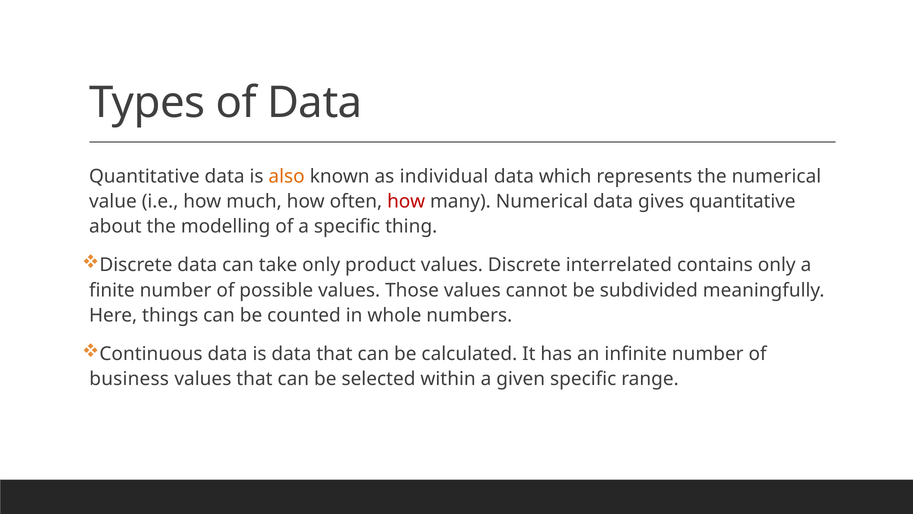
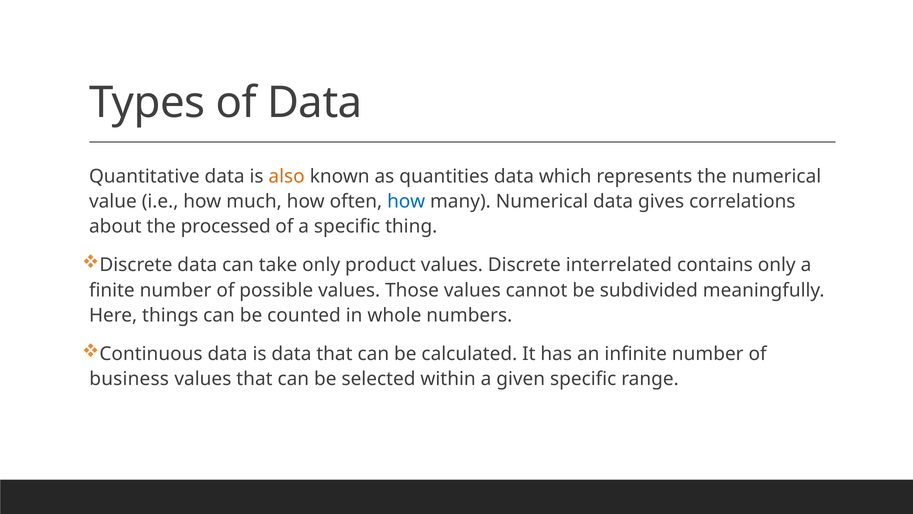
individual: individual -> quantities
how at (406, 201) colour: red -> blue
gives quantitative: quantitative -> correlations
modelling: modelling -> processed
